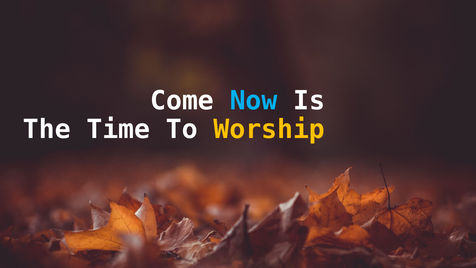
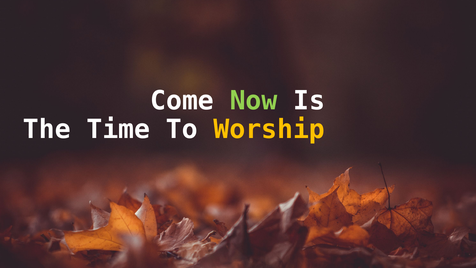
Now colour: light blue -> light green
